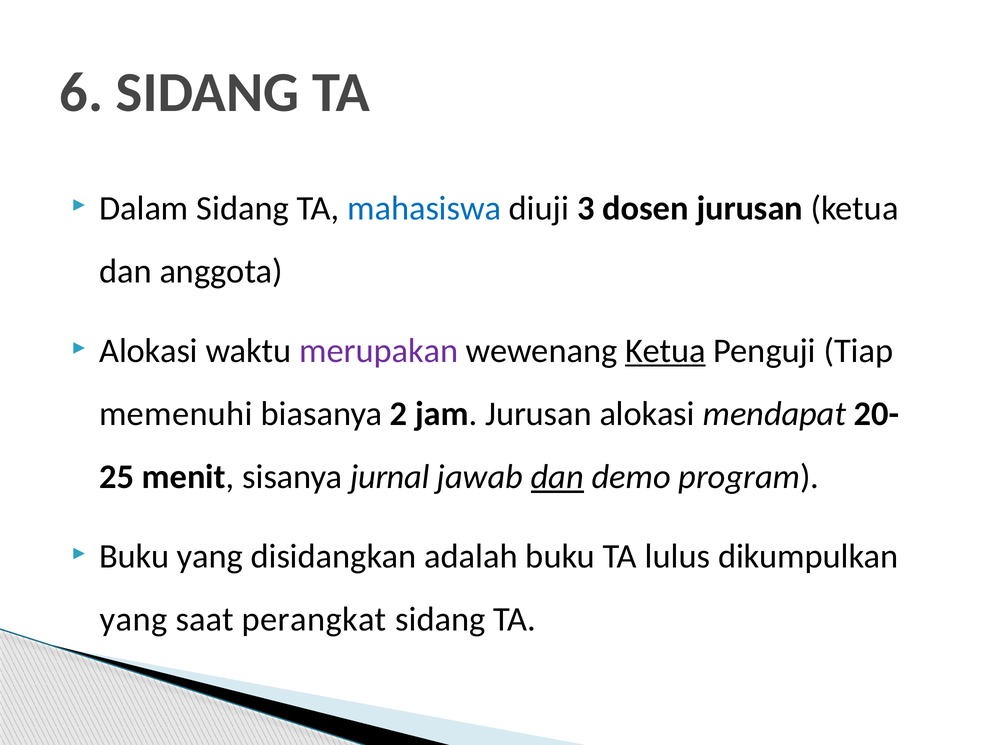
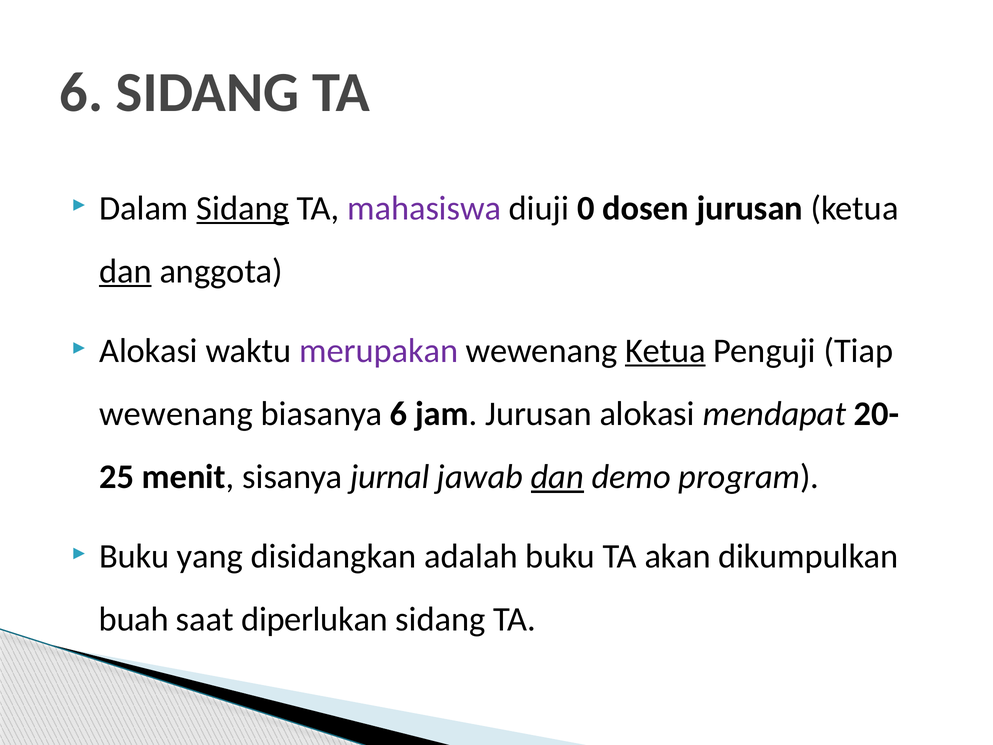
Sidang at (243, 208) underline: none -> present
mahasiswa colour: blue -> purple
3: 3 -> 0
dan at (125, 271) underline: none -> present
memenuhi at (176, 414): memenuhi -> wewenang
biasanya 2: 2 -> 6
lulus: lulus -> akan
yang at (134, 619): yang -> buah
perangkat: perangkat -> diperlukan
